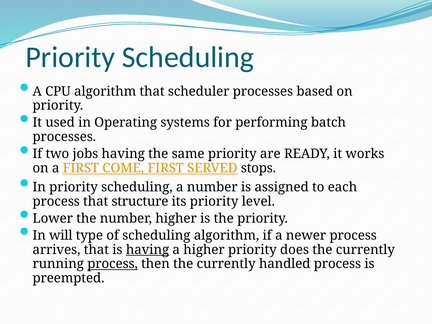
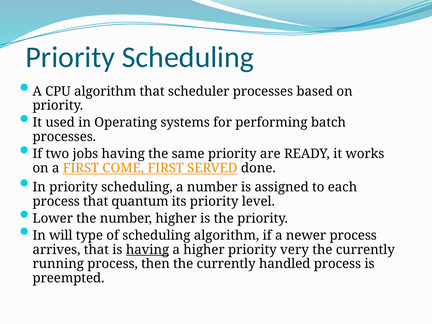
stops: stops -> done
structure: structure -> quantum
does: does -> very
process at (113, 264) underline: present -> none
